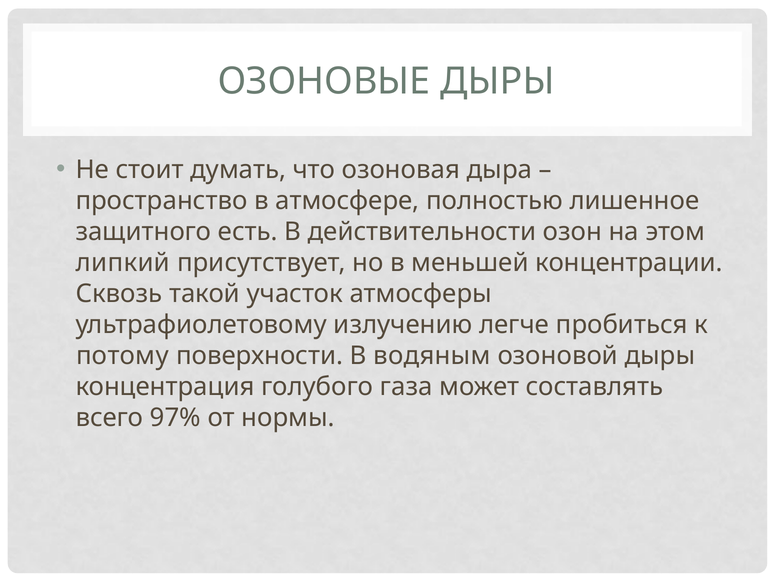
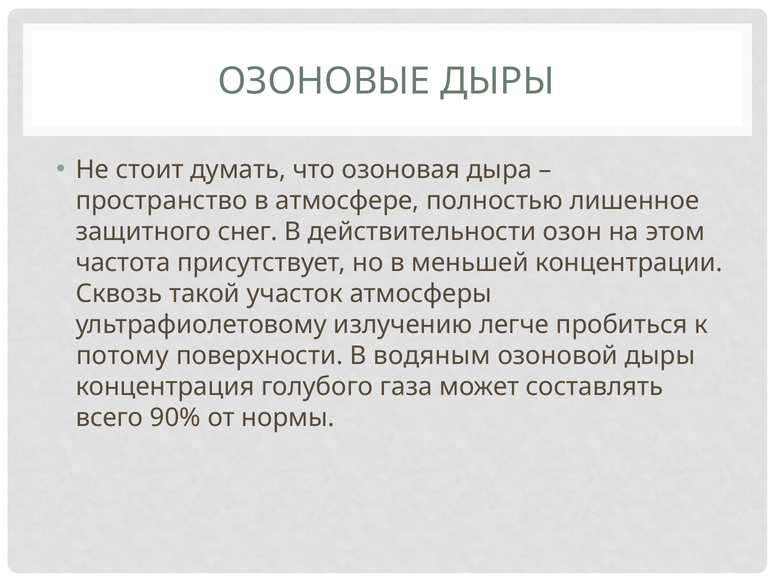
есть: есть -> снег
липкий: липкий -> частота
97%: 97% -> 90%
